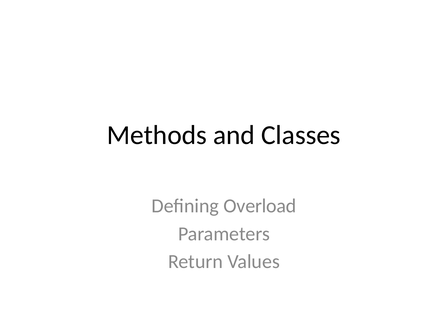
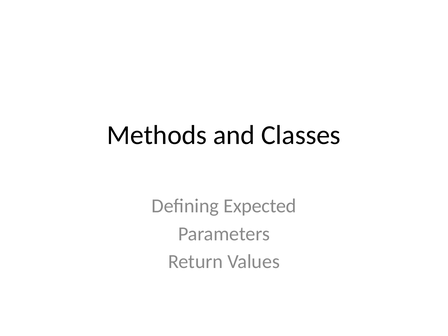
Overload: Overload -> Expected
